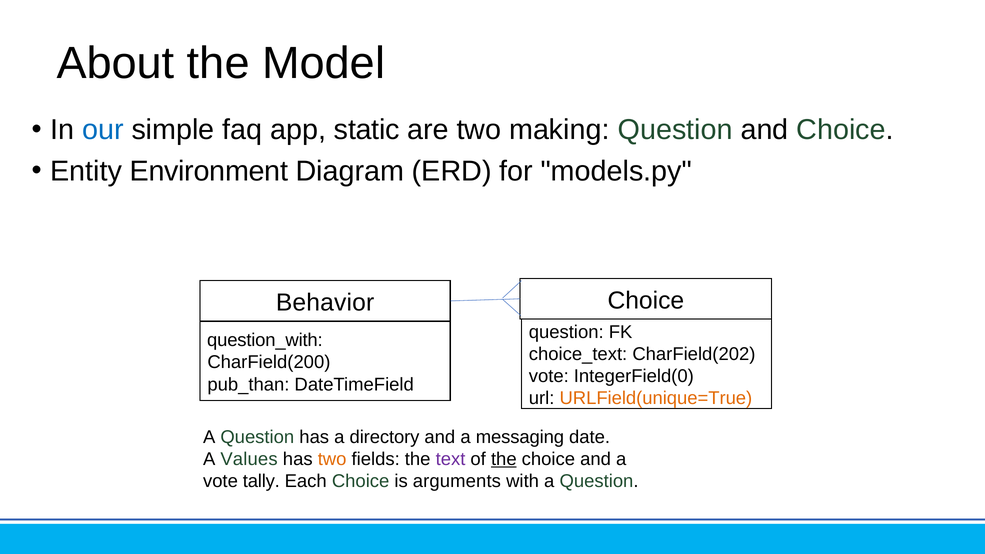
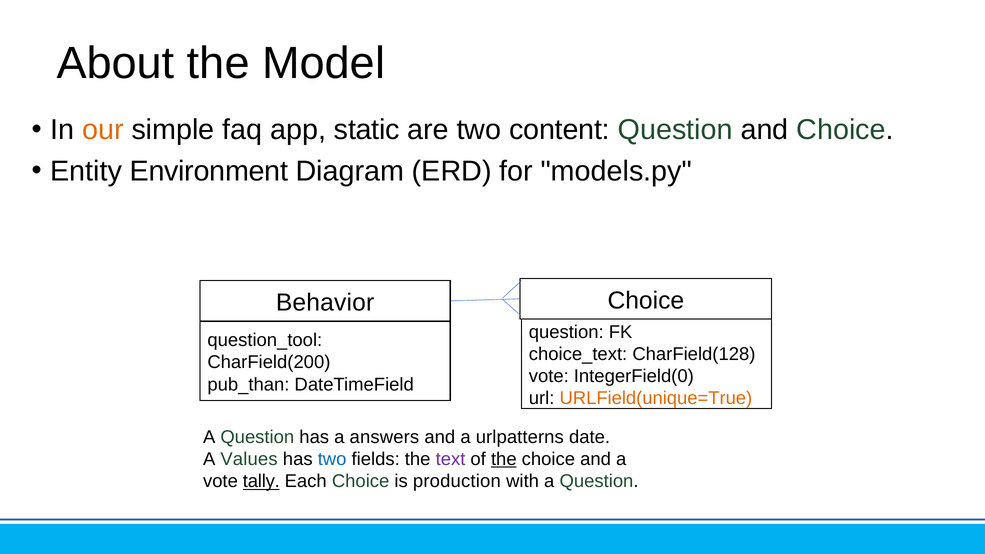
our colour: blue -> orange
making: making -> content
question_with: question_with -> question_tool
CharField(202: CharField(202 -> CharField(128
directory: directory -> answers
messaging: messaging -> urlpatterns
two at (332, 459) colour: orange -> blue
tally underline: none -> present
arguments: arguments -> production
